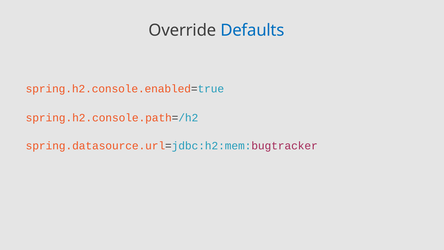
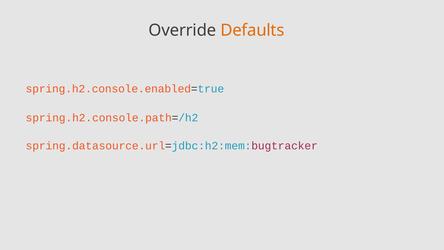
Defaults colour: blue -> orange
